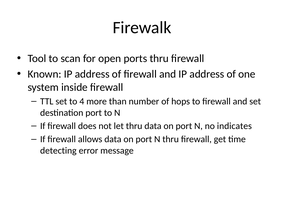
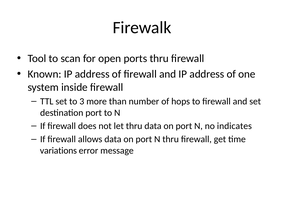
4: 4 -> 3
detecting: detecting -> variations
